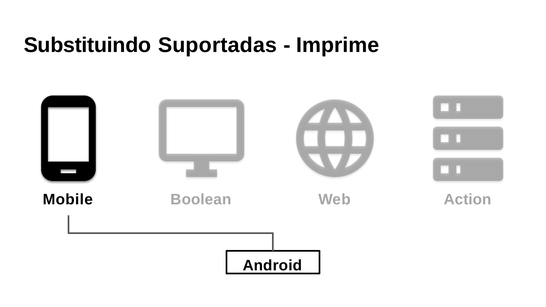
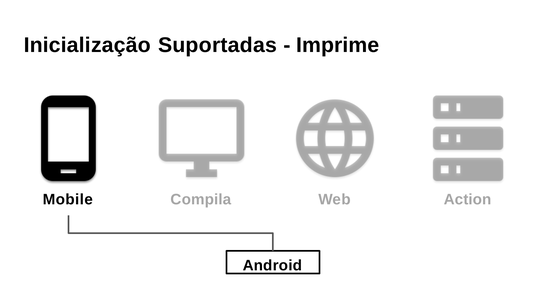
Substituindo: Substituindo -> Inicialização
Boolean: Boolean -> Compila
